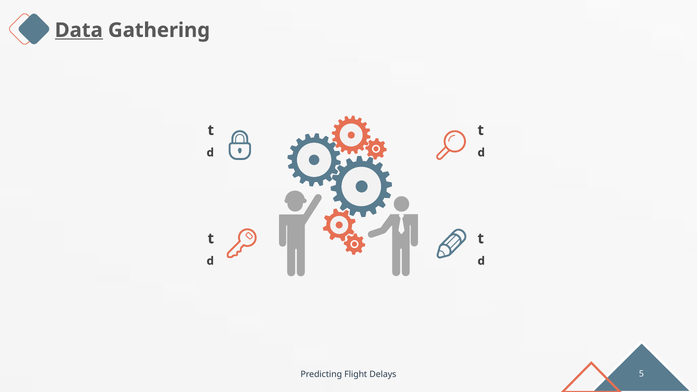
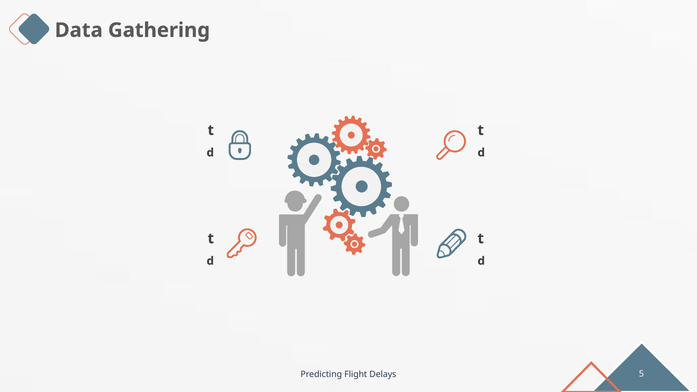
Data underline: present -> none
